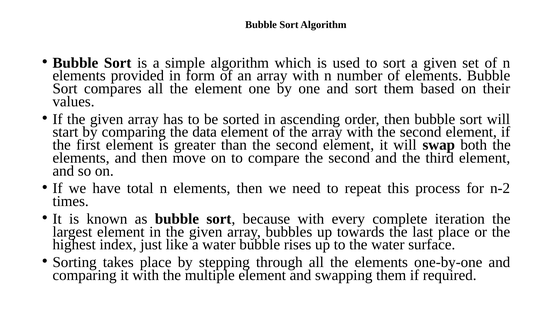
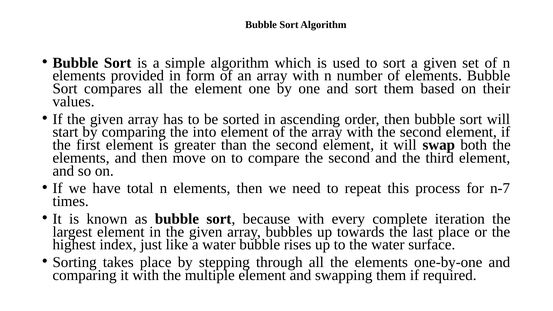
data: data -> into
n-2: n-2 -> n-7
